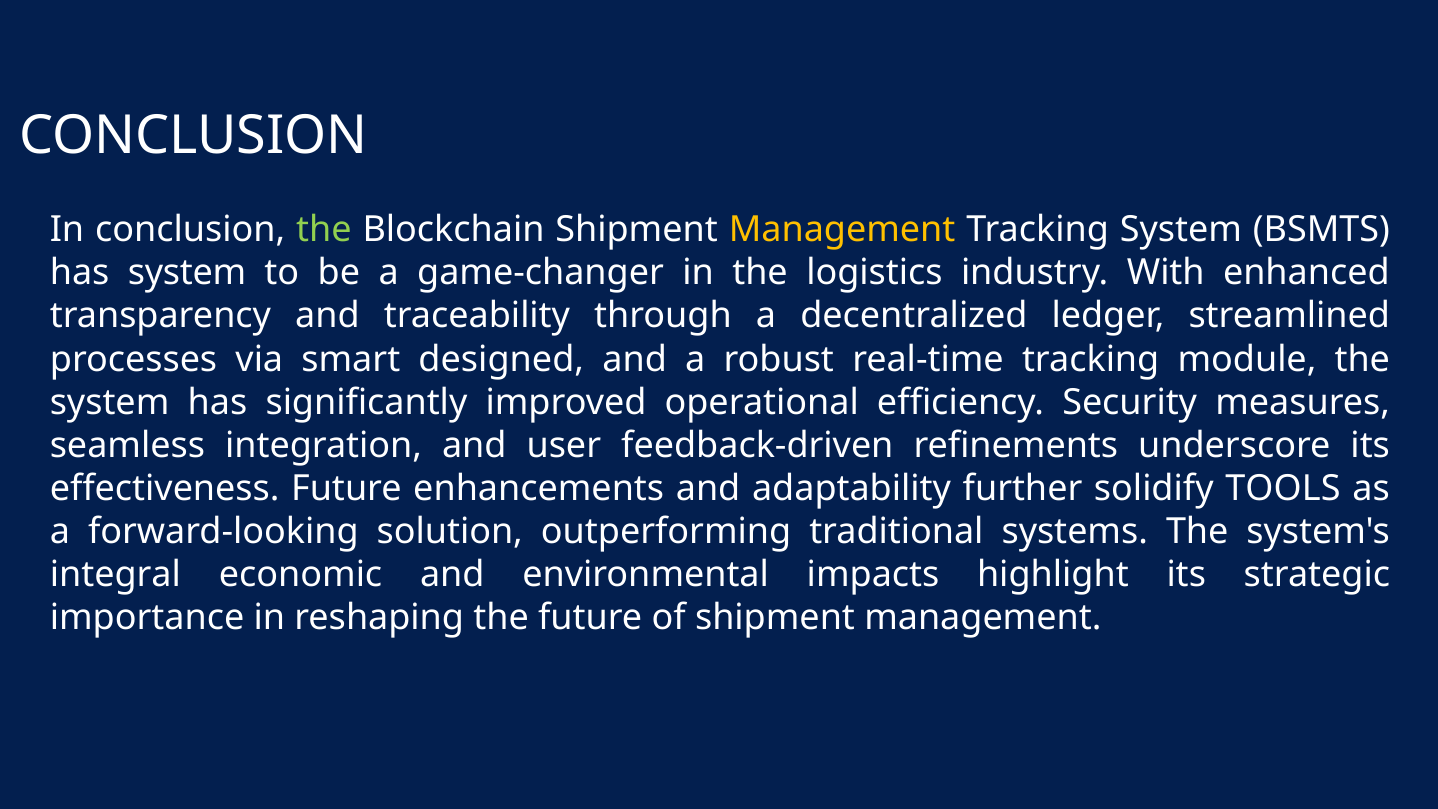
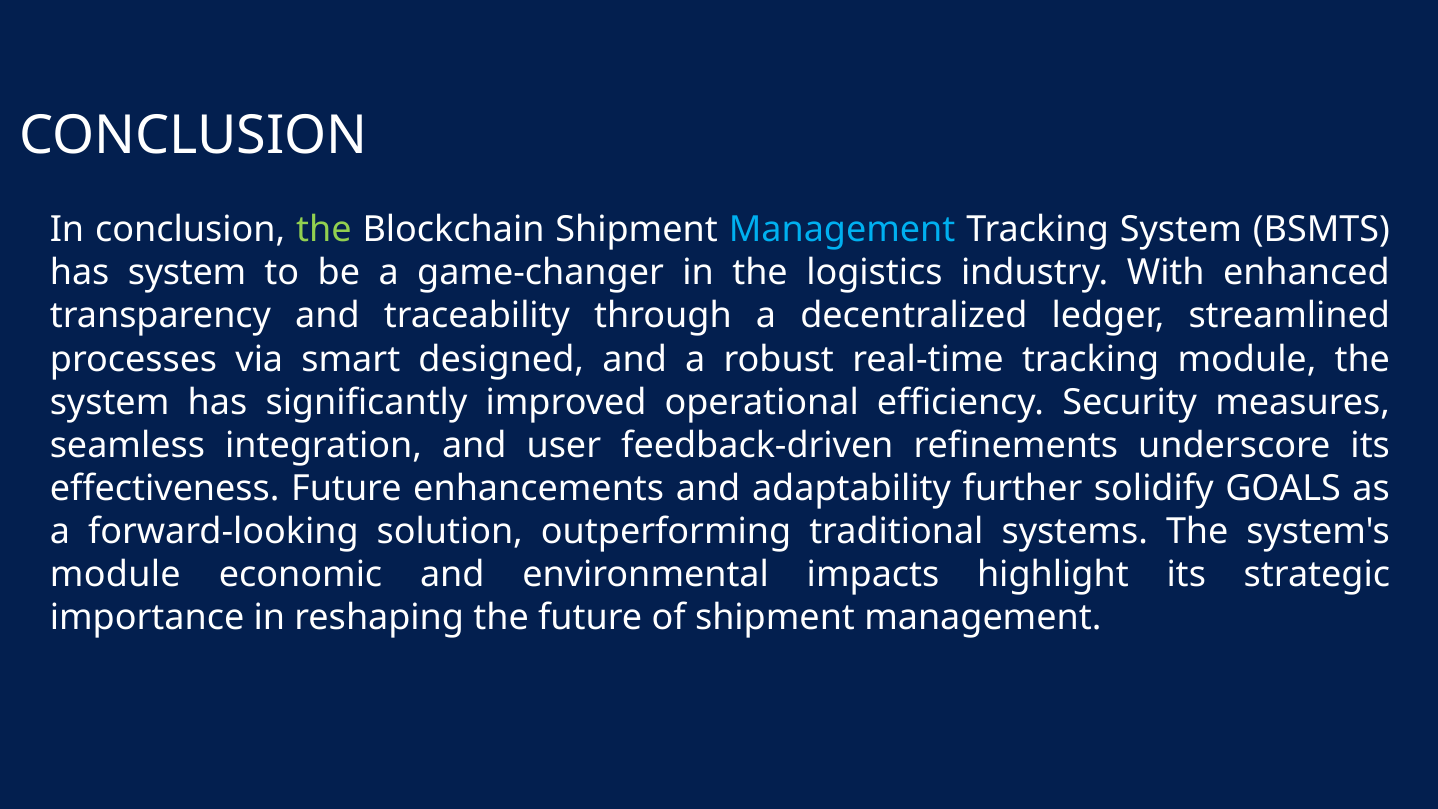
Management at (842, 230) colour: yellow -> light blue
TOOLS: TOOLS -> GOALS
integral at (115, 575): integral -> module
